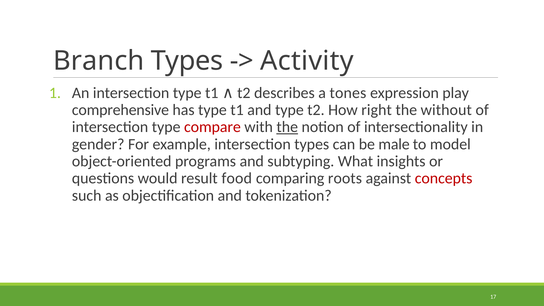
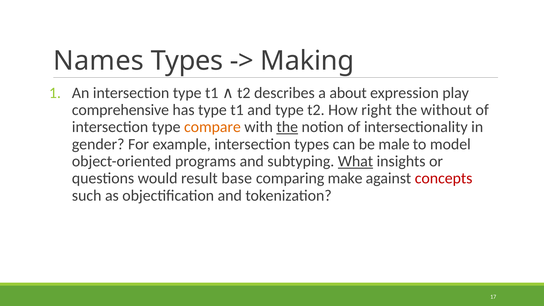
Branch: Branch -> Names
Activity: Activity -> Making
tones: tones -> about
compare colour: red -> orange
What underline: none -> present
food: food -> base
roots: roots -> make
